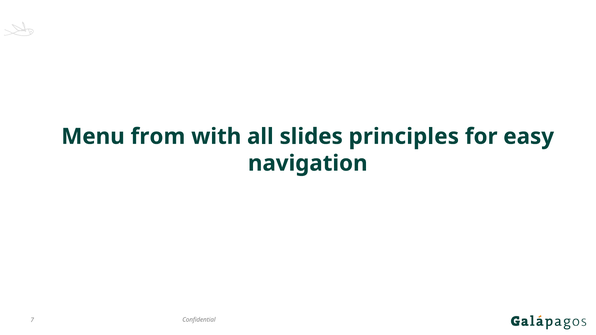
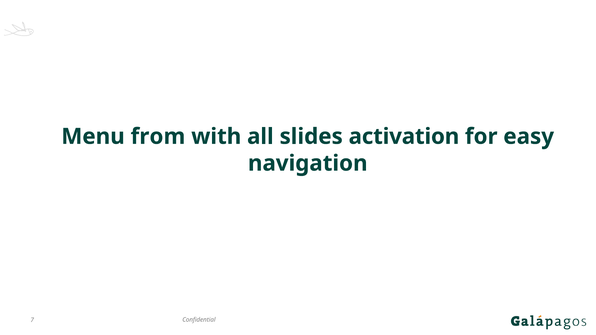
principles: principles -> activation
